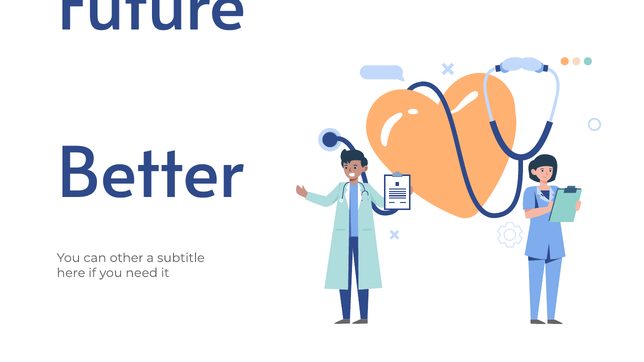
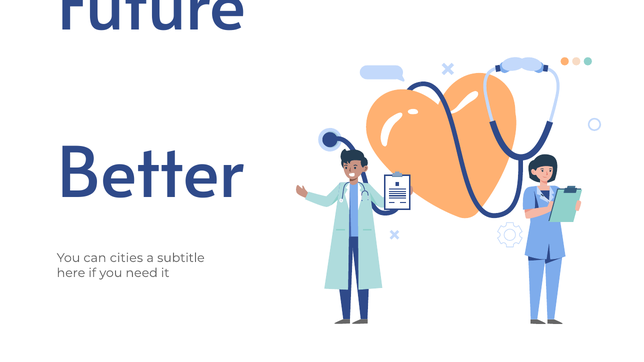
other: other -> cities
